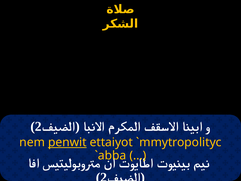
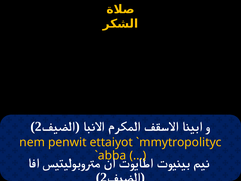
penwit underline: present -> none
